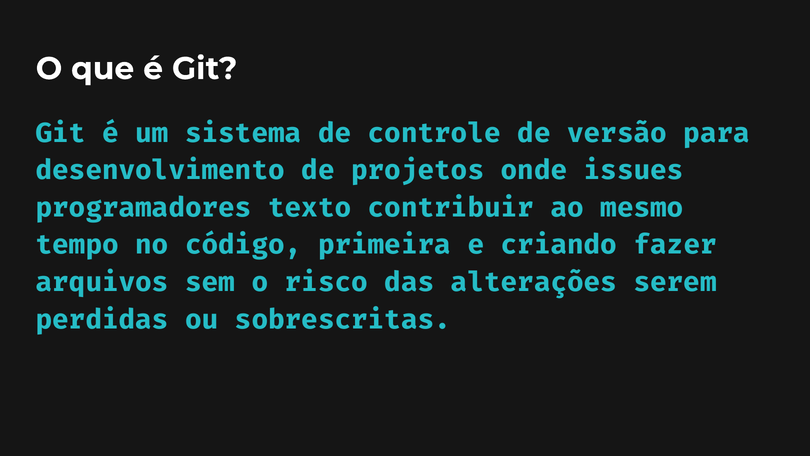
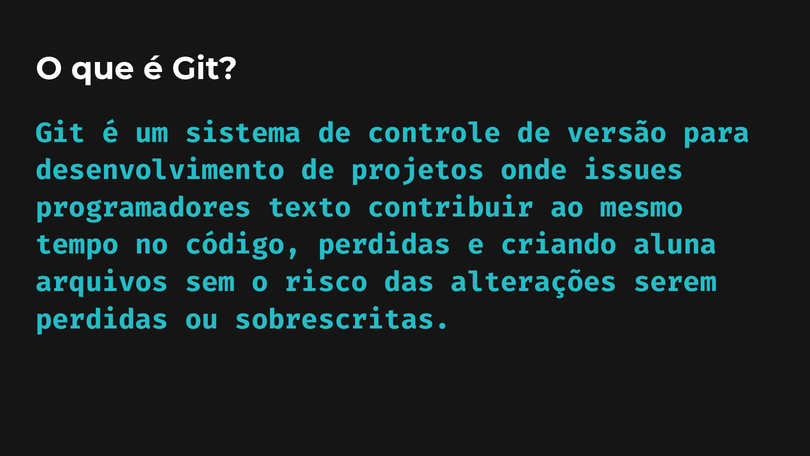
código primeira: primeira -> perdidas
fazer: fazer -> aluna
